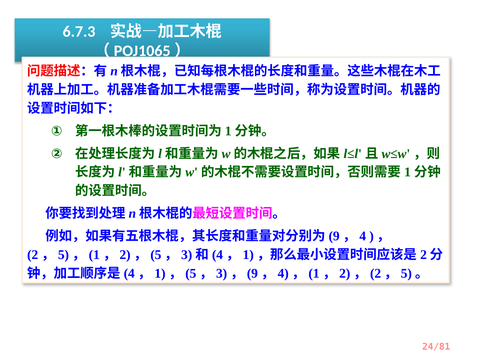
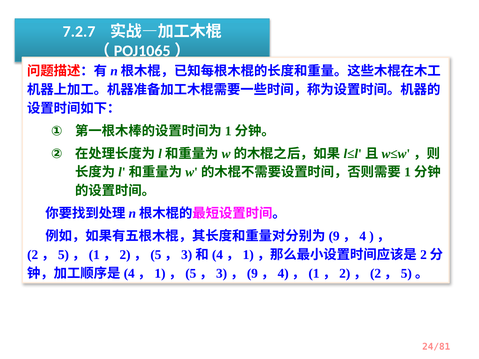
6.7.3: 6.7.3 -> 7.2.7
